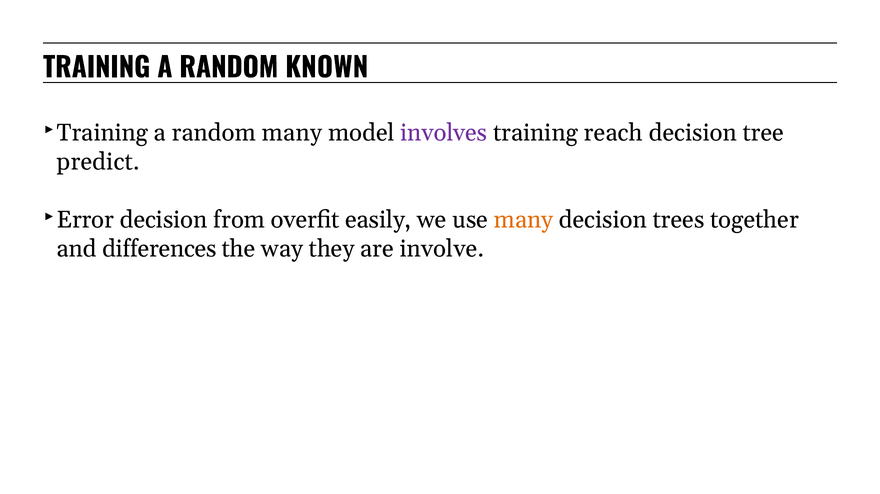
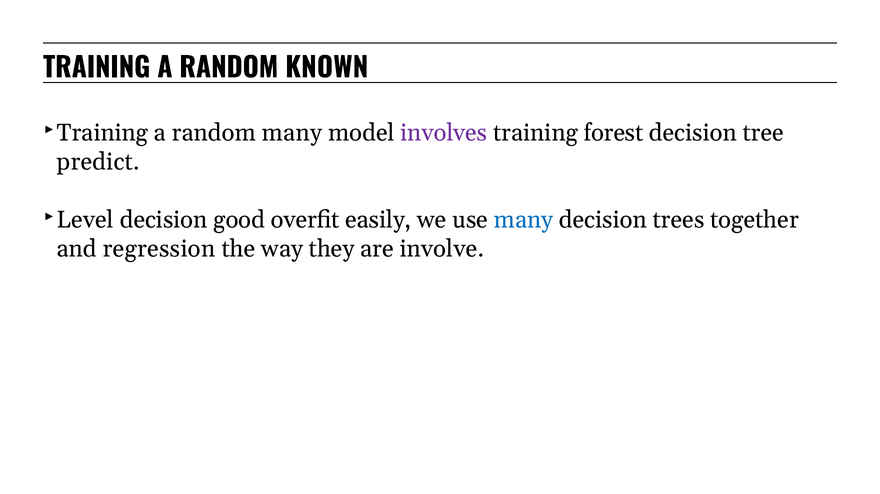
reach: reach -> forest
Error: Error -> Level
from: from -> good
many at (524, 220) colour: orange -> blue
differences: differences -> regression
